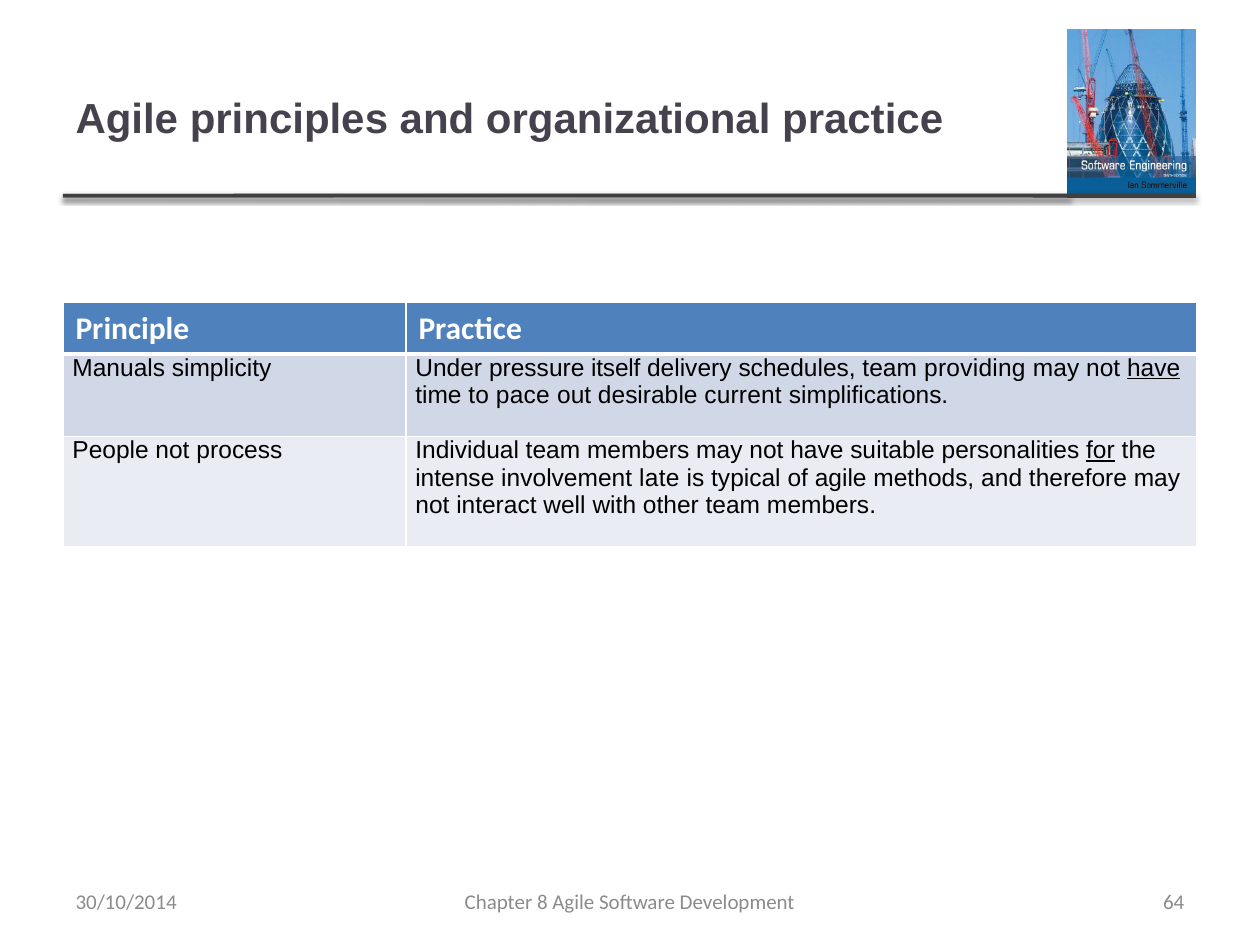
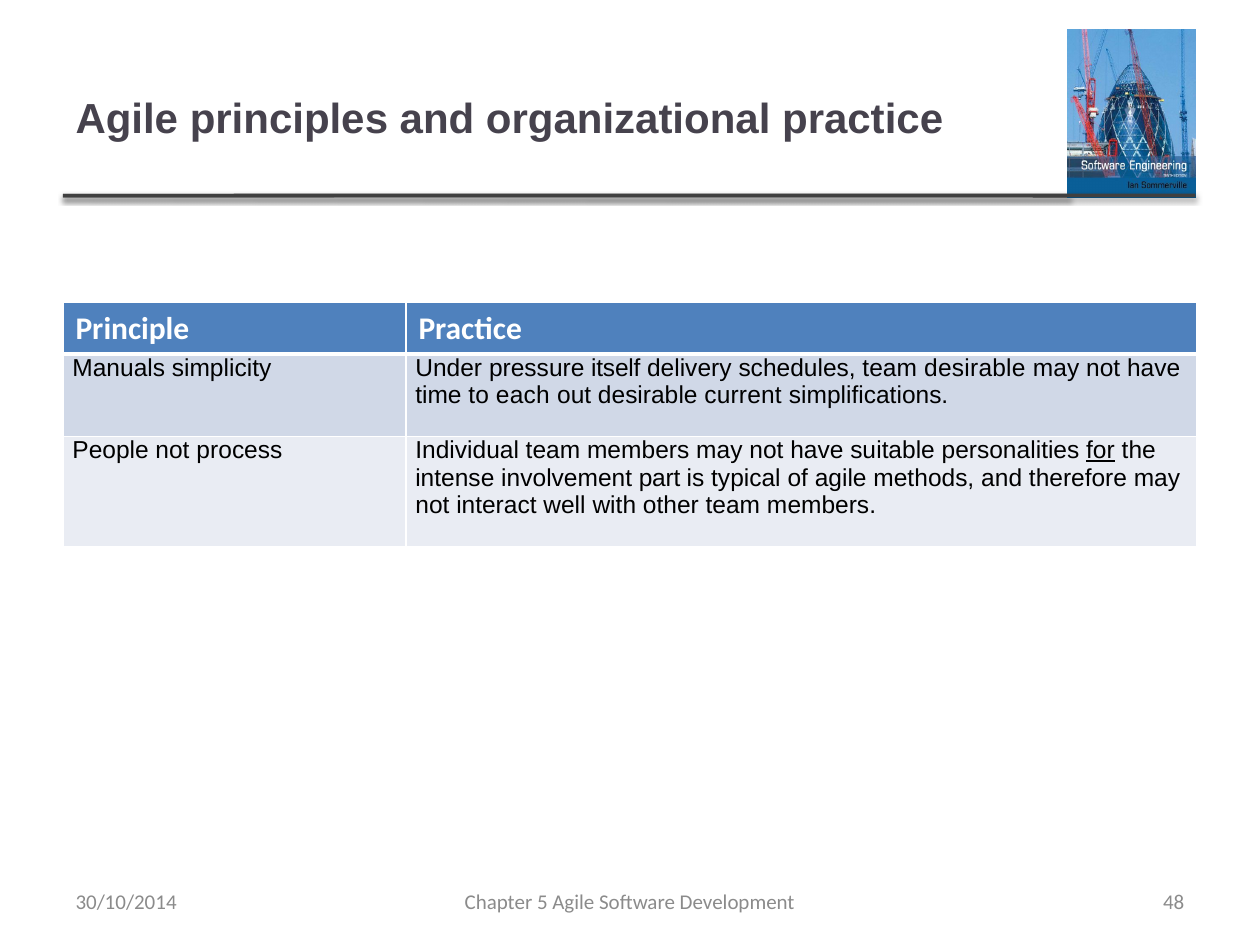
team providing: providing -> desirable
have at (1154, 368) underline: present -> none
pace: pace -> each
late: late -> part
8: 8 -> 5
64: 64 -> 48
